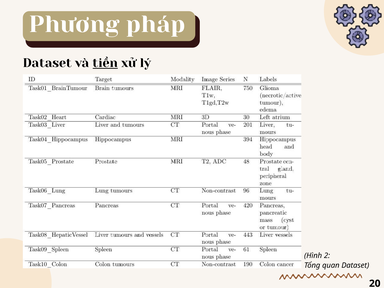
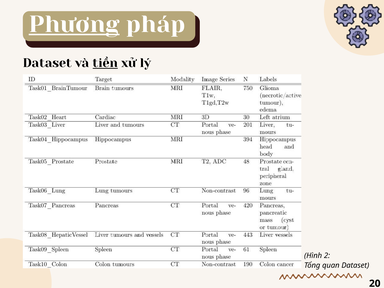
Phương underline: none -> present
